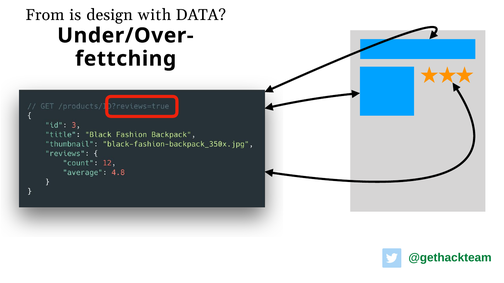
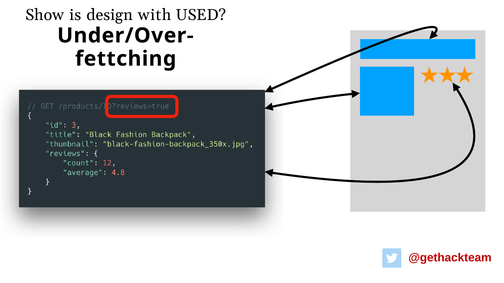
From: From -> Show
DATA: DATA -> USED
@gethackteam colour: green -> red
